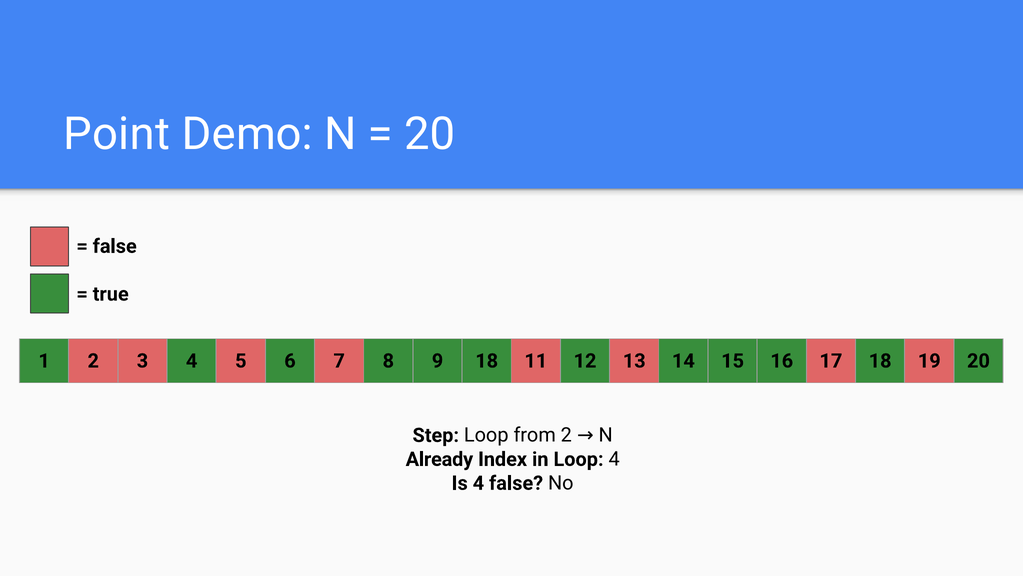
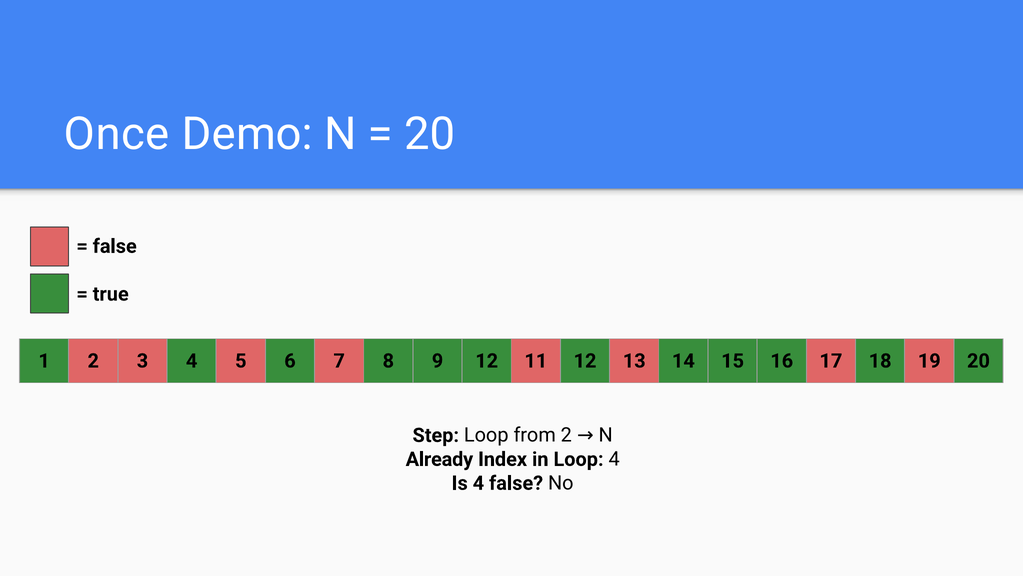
Point: Point -> Once
9 18: 18 -> 12
